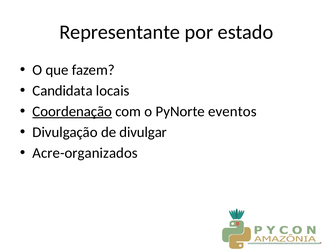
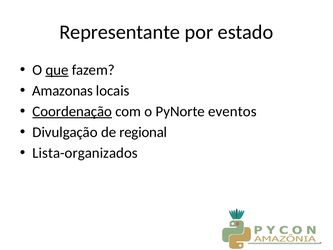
que underline: none -> present
Candidata: Candidata -> Amazonas
divulgar: divulgar -> regional
Acre-organizados: Acre-organizados -> Lista-organizados
